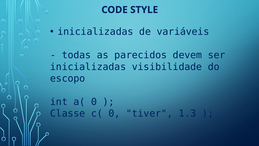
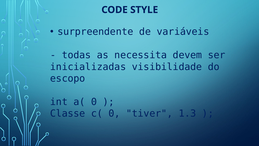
inicializadas at (95, 32): inicializadas -> surpreendente
parecidos: parecidos -> necessita
